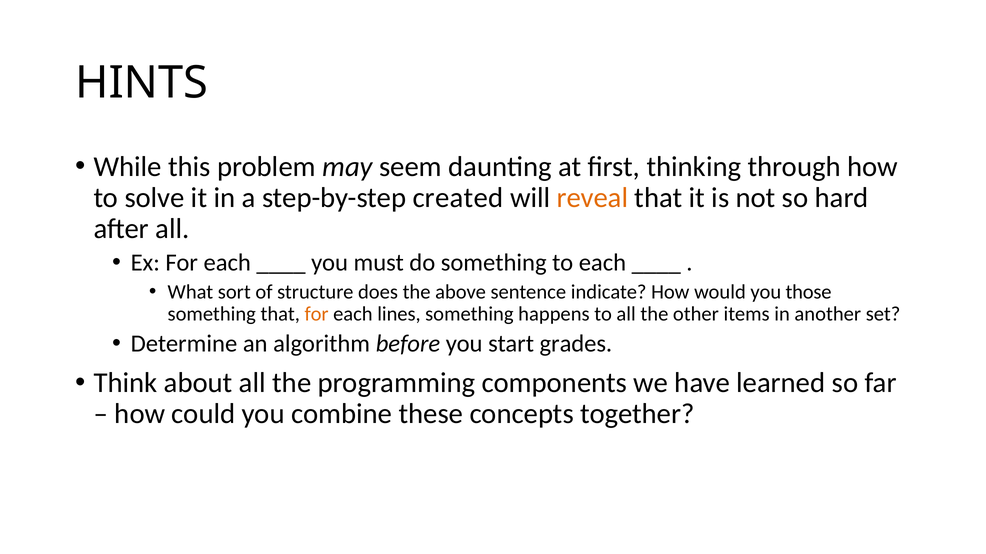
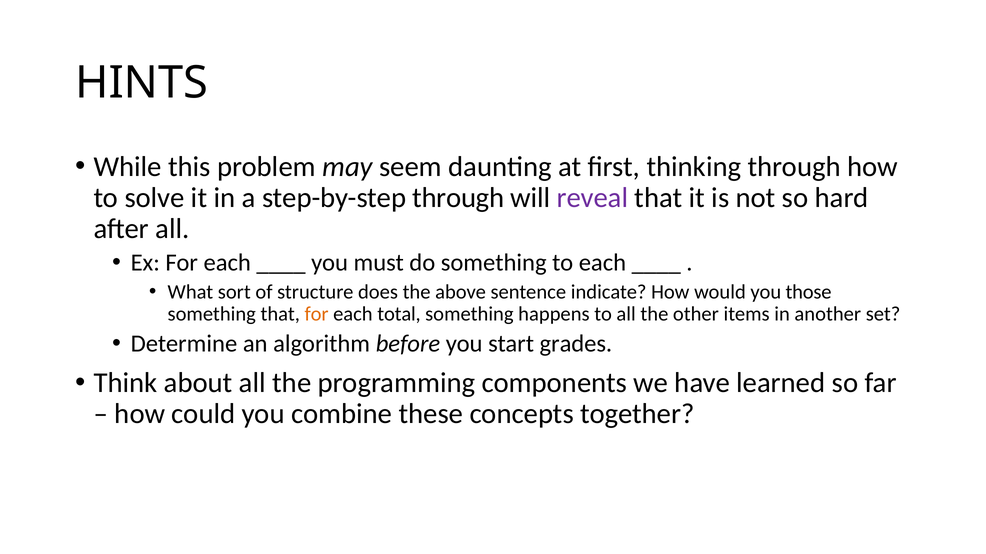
step-by-step created: created -> through
reveal colour: orange -> purple
lines: lines -> total
